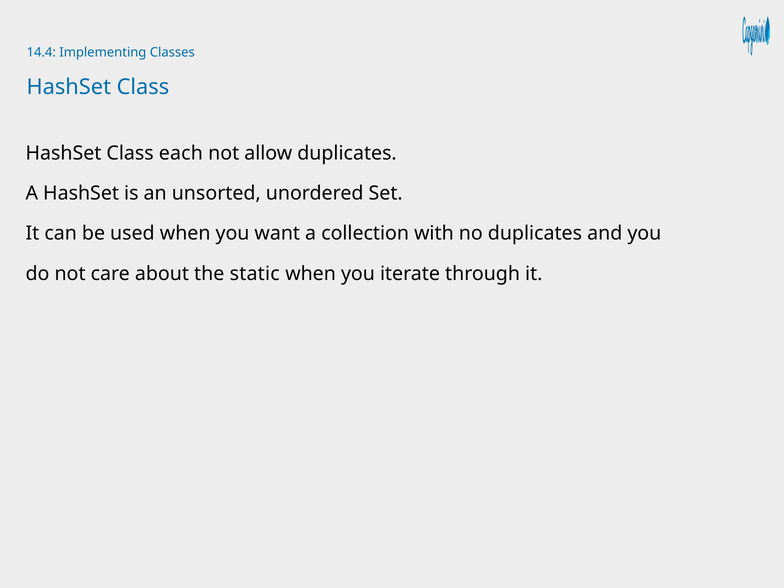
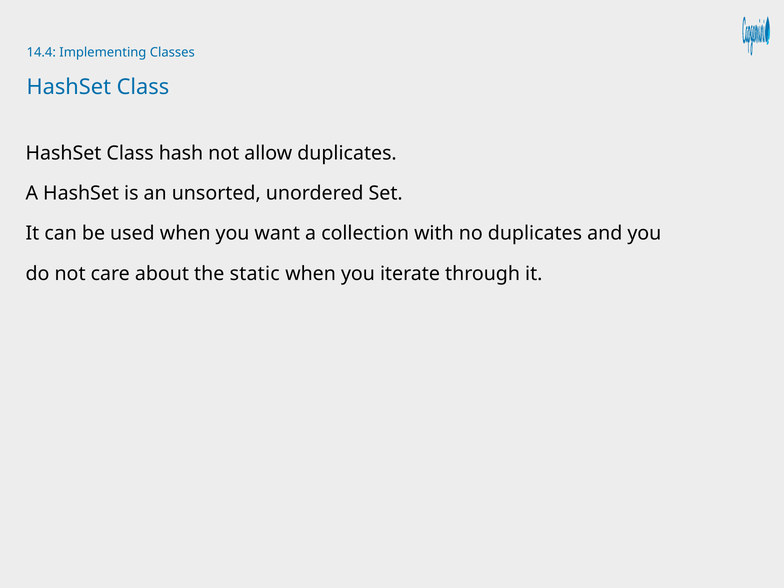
each: each -> hash
